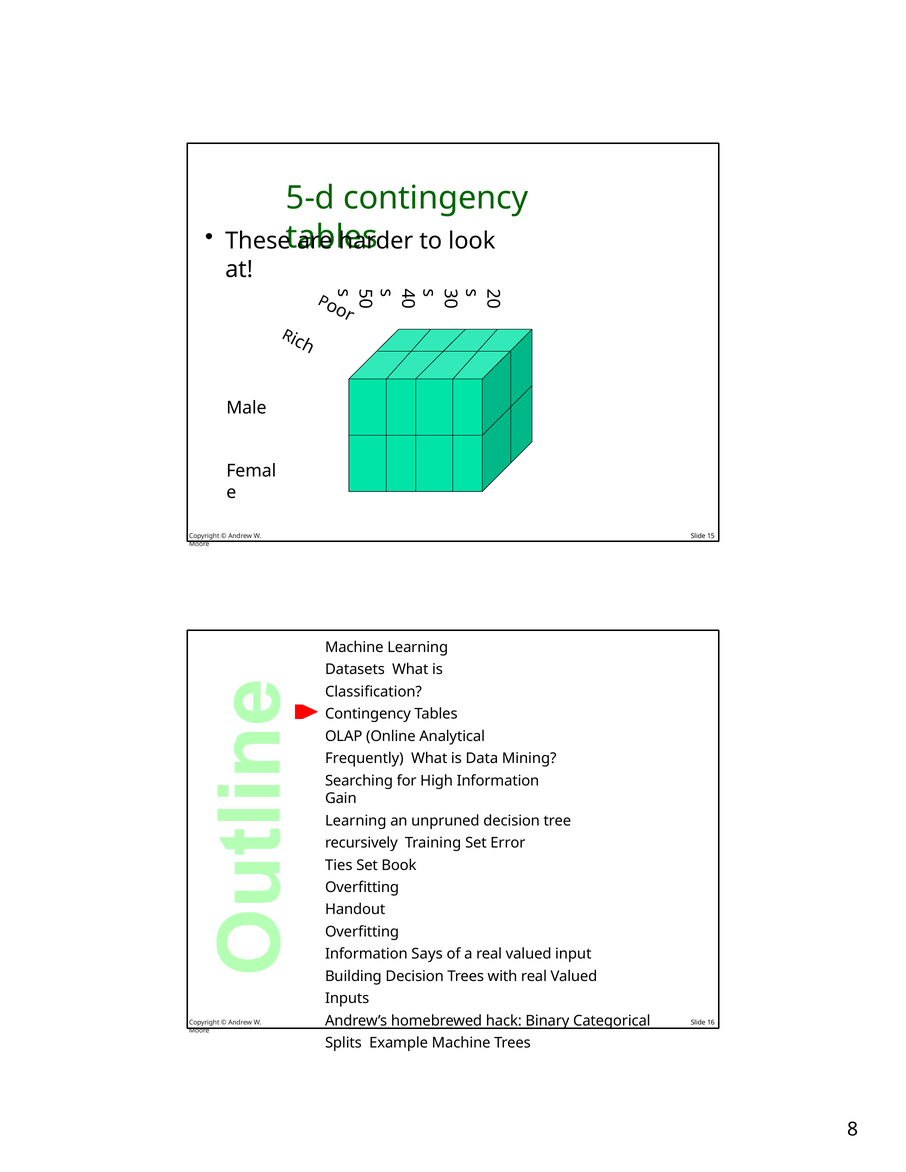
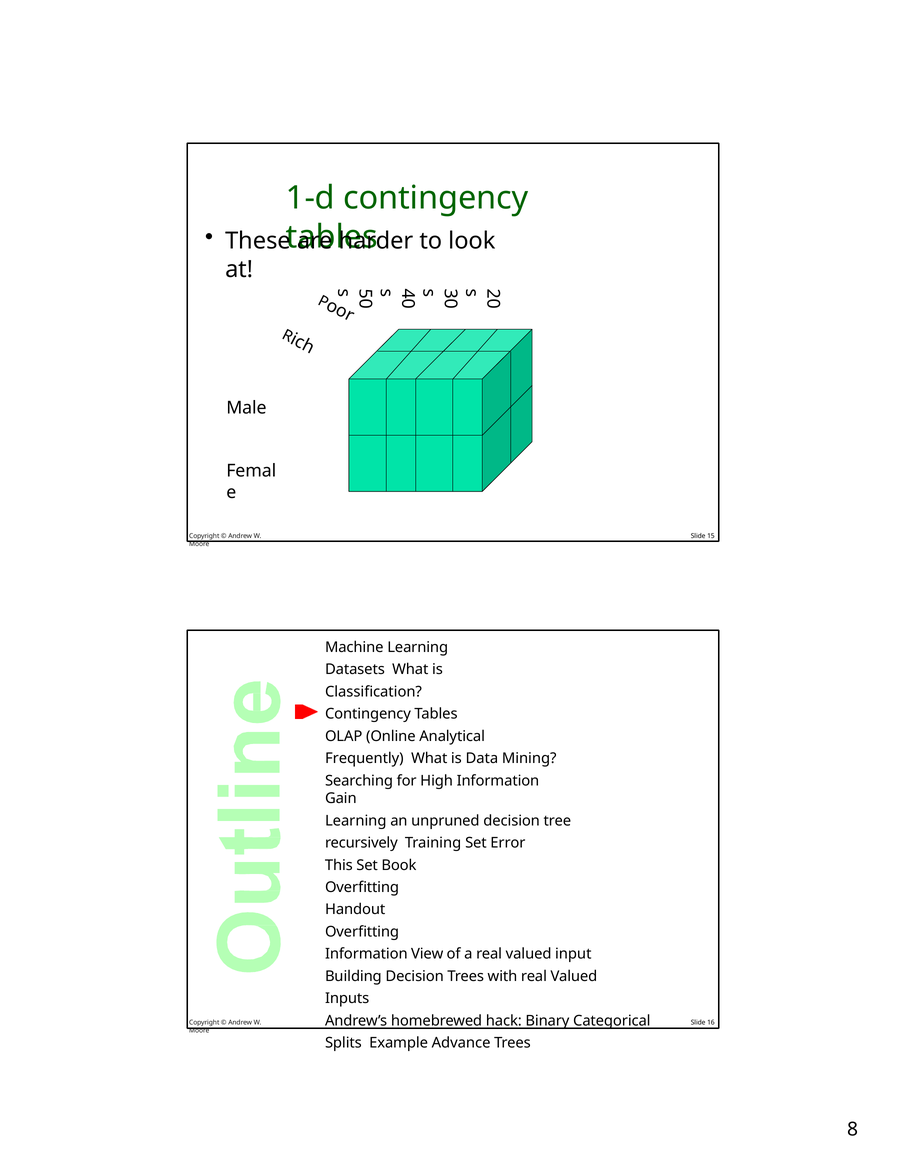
5-d: 5-d -> 1-d
Ties: Ties -> This
Says: Says -> View
Example Machine: Machine -> Advance
